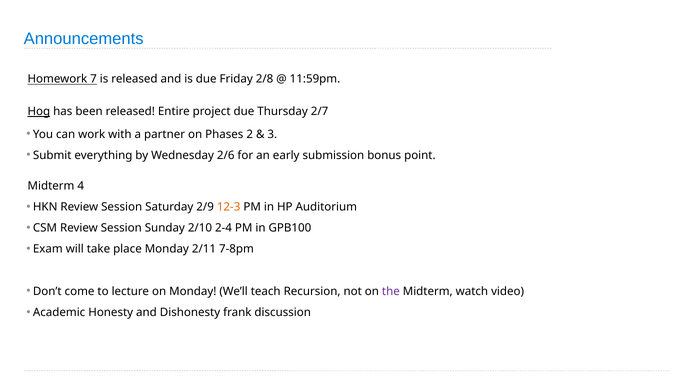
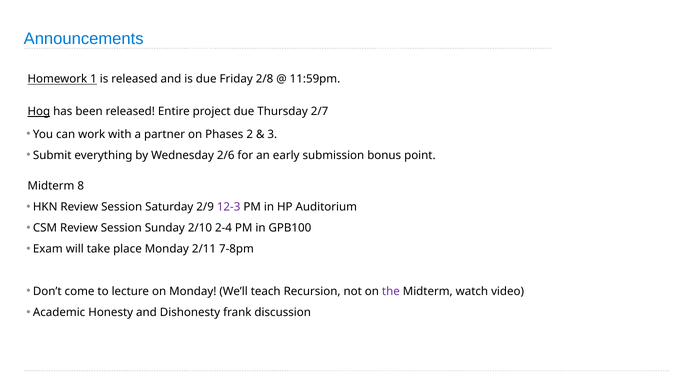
7: 7 -> 1
4: 4 -> 8
12-3 colour: orange -> purple
